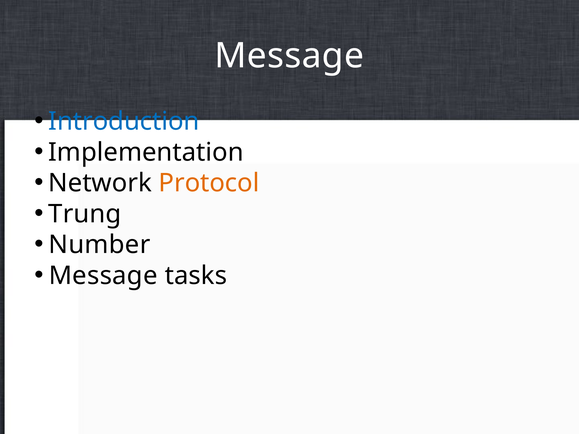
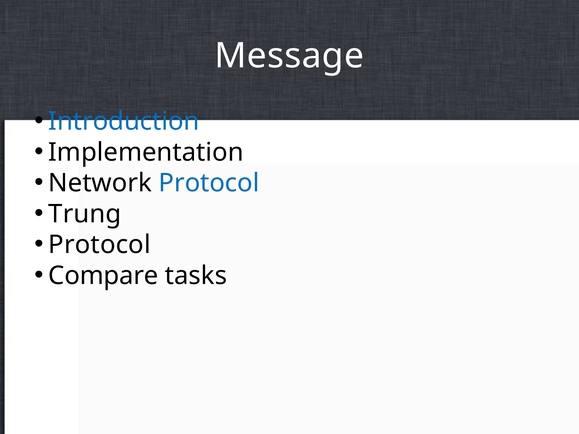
Protocol at (209, 183) colour: orange -> blue
Number at (99, 245): Number -> Protocol
Message at (103, 276): Message -> Compare
